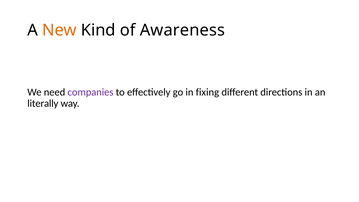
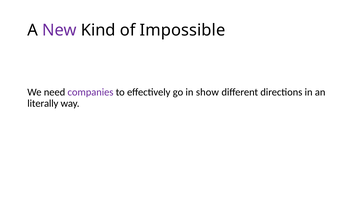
New colour: orange -> purple
Awareness: Awareness -> Impossible
fixing: fixing -> show
